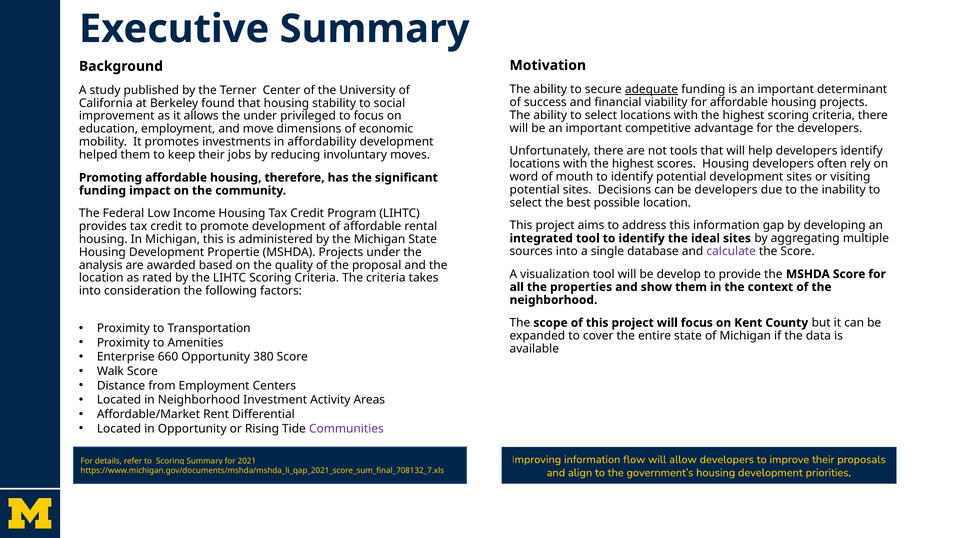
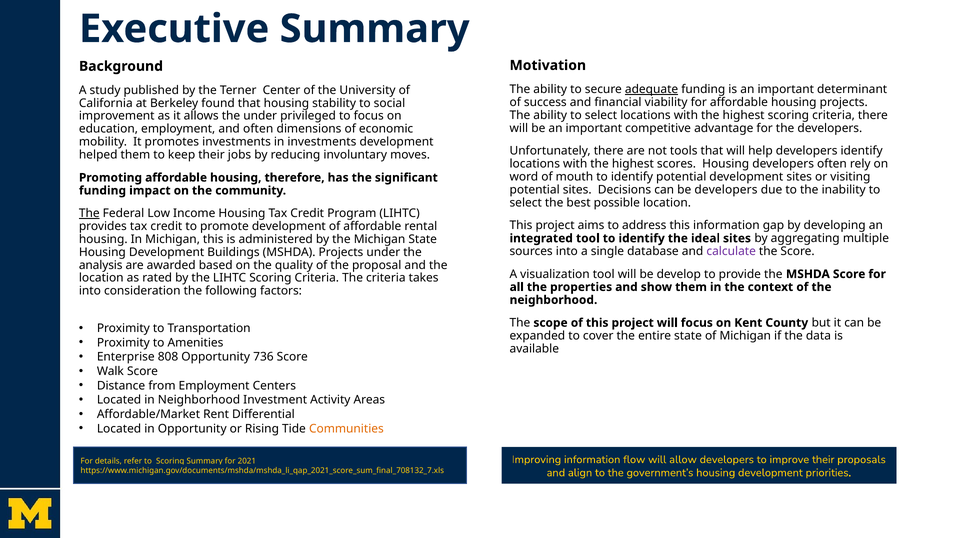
and move: move -> often
in affordability: affordability -> investments
The at (89, 214) underline: none -> present
Propertie: Propertie -> Buildings
660: 660 -> 808
380: 380 -> 736
Communities colour: purple -> orange
